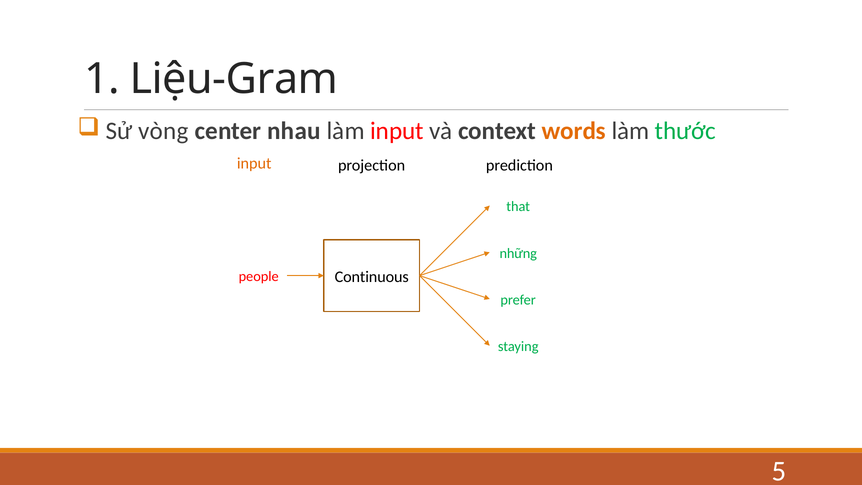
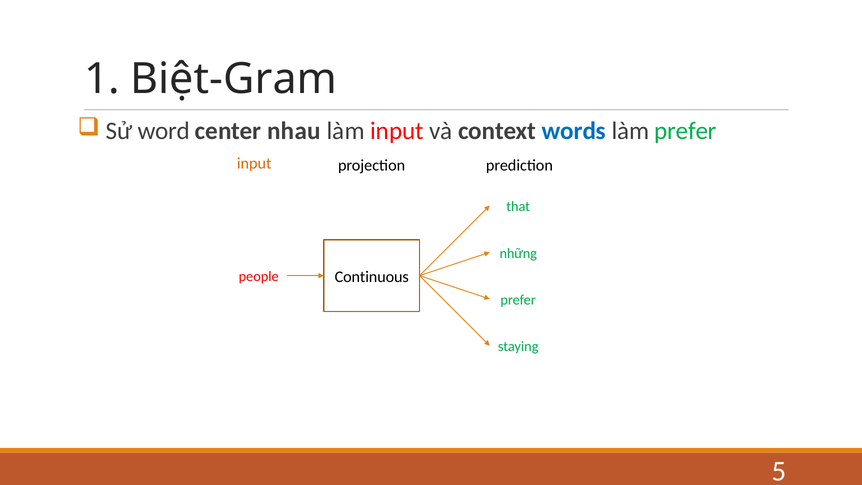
Liệu-Gram: Liệu-Gram -> Biệt-Gram
vòng: vòng -> word
words colour: orange -> blue
làm thước: thước -> prefer
